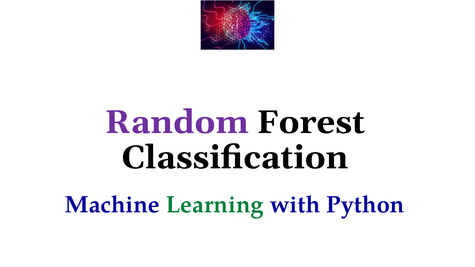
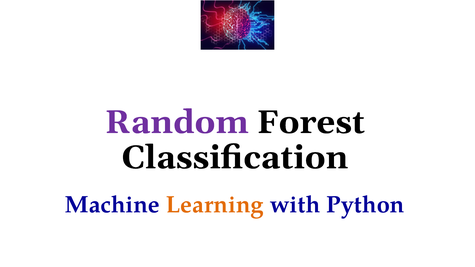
Learning colour: green -> orange
